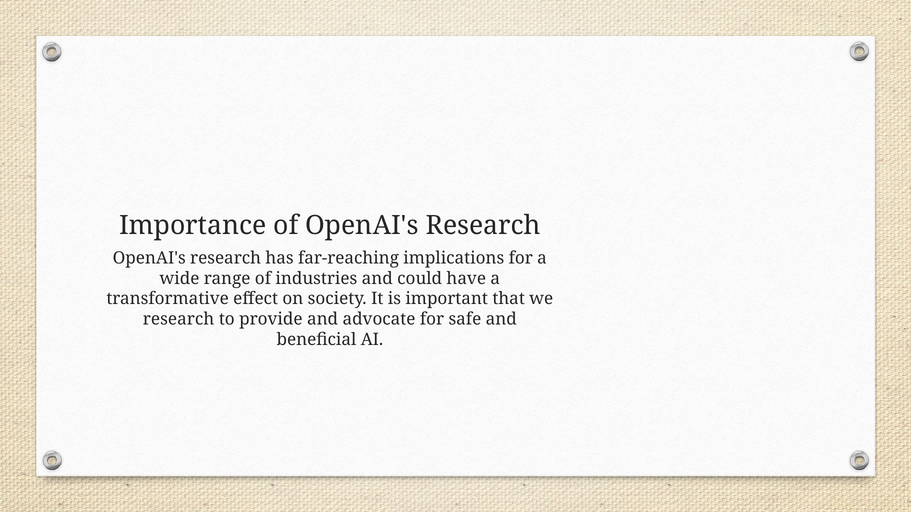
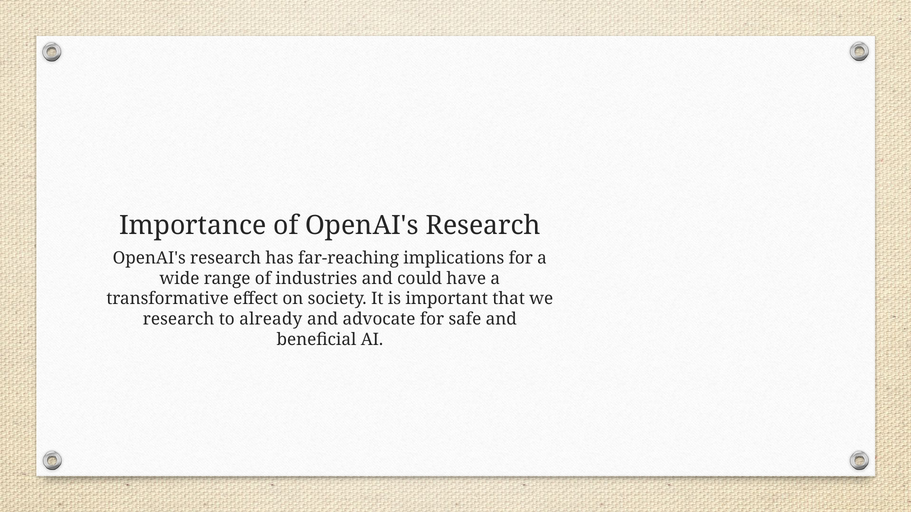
provide: provide -> already
